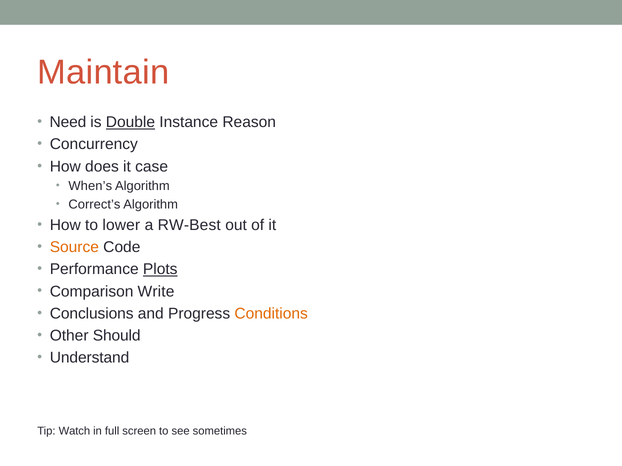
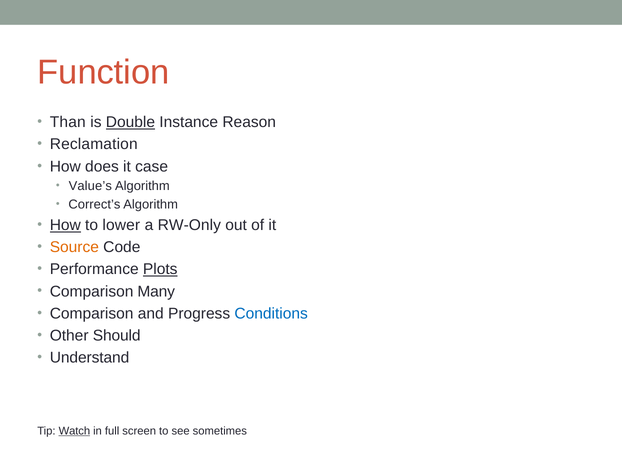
Maintain: Maintain -> Function
Need: Need -> Than
Concurrency: Concurrency -> Reclamation
When’s: When’s -> Value’s
How at (65, 225) underline: none -> present
RW-Best: RW-Best -> RW-Only
Write: Write -> Many
Conclusions at (92, 314): Conclusions -> Comparison
Conditions colour: orange -> blue
Watch underline: none -> present
